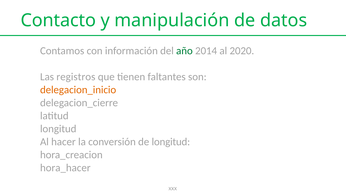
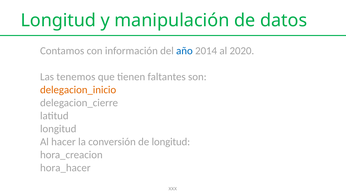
Contacto at (58, 20): Contacto -> Longitud
año colour: green -> blue
registros: registros -> tenemos
